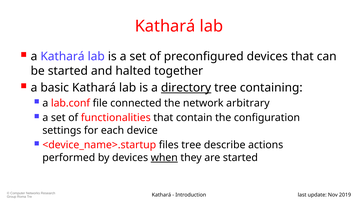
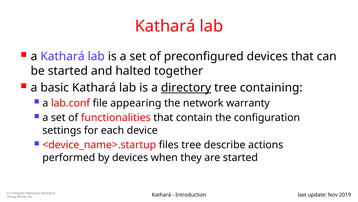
connected: connected -> appearing
arbitrary: arbitrary -> warranty
when underline: present -> none
